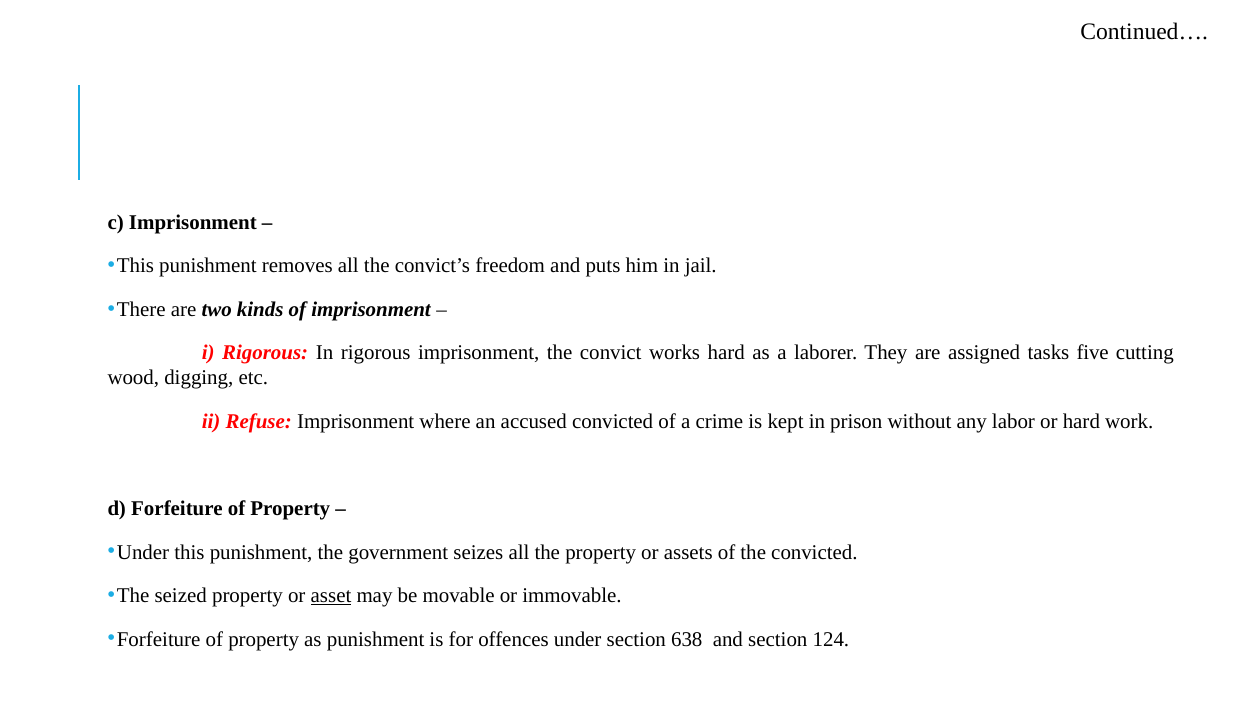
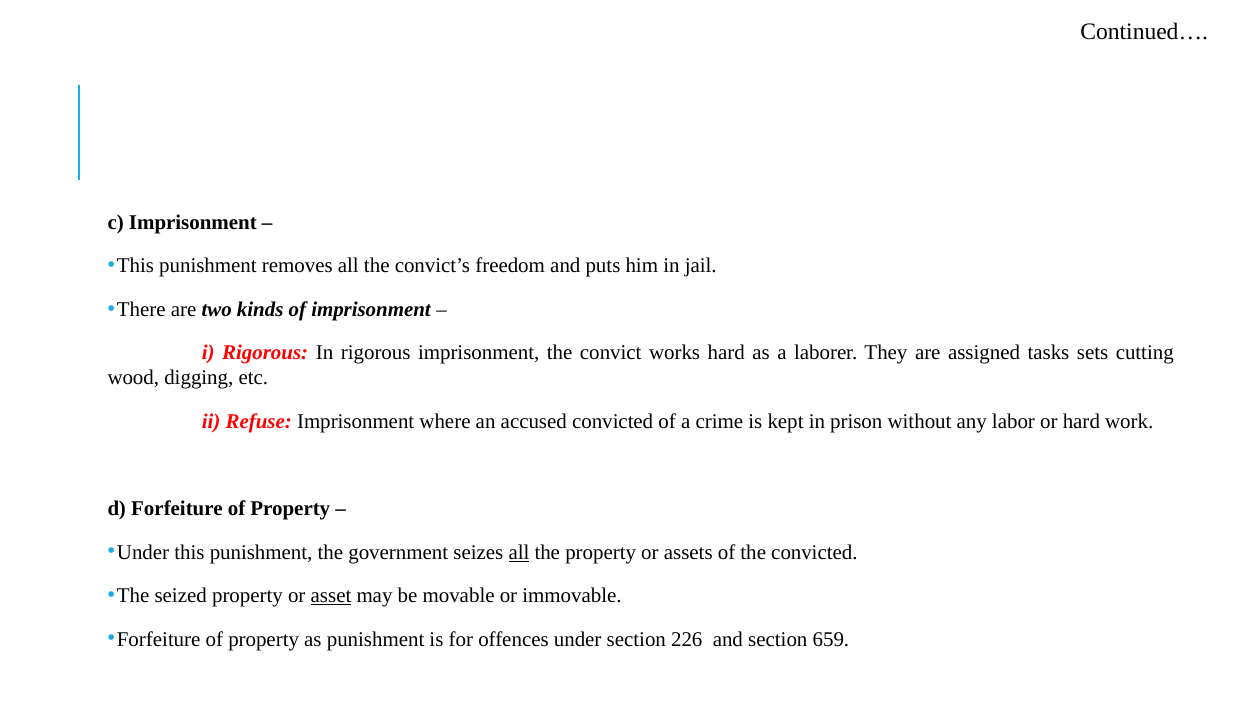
five: five -> sets
all at (519, 552) underline: none -> present
638: 638 -> 226
124: 124 -> 659
